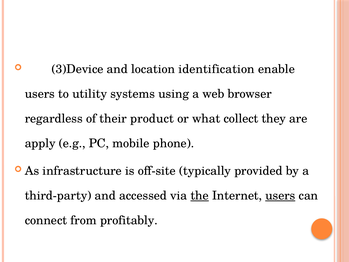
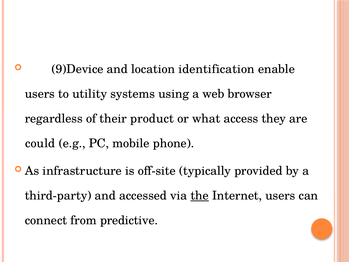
3)Device: 3)Device -> 9)Device
collect: collect -> access
apply: apply -> could
users at (280, 196) underline: present -> none
profitably: profitably -> predictive
